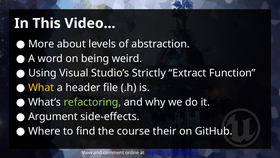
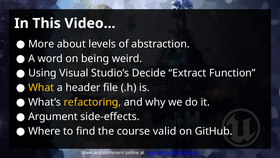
Strictly: Strictly -> Decide
refactoring colour: light green -> yellow
their: their -> valid
